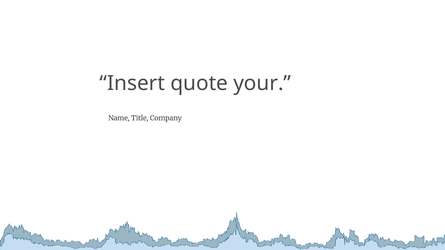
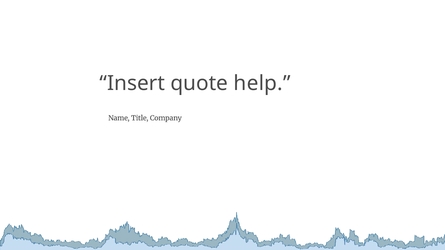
your: your -> help
